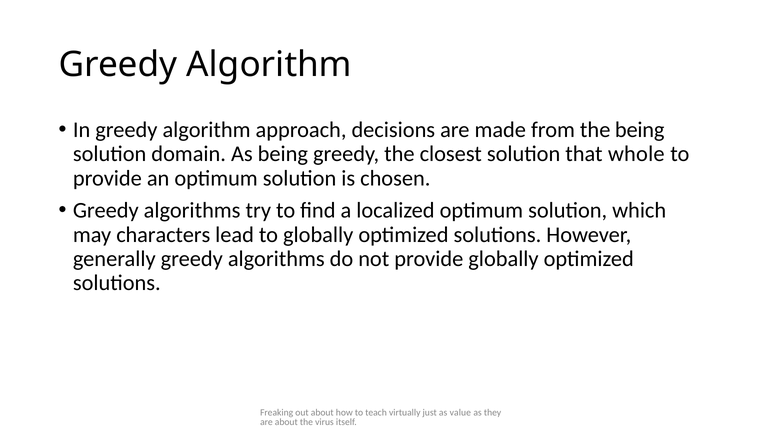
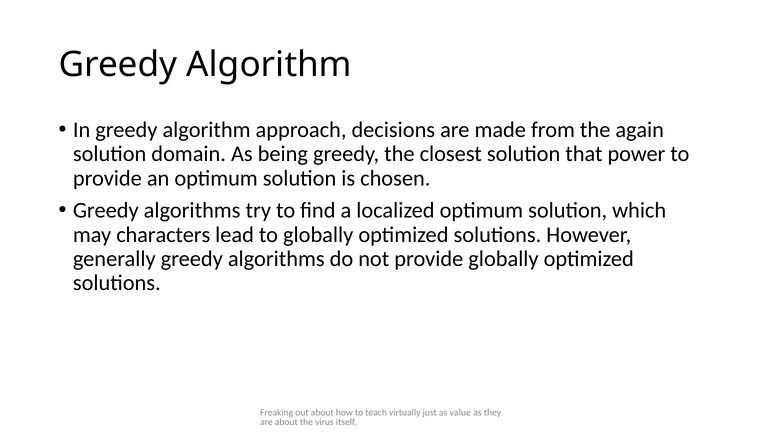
the being: being -> again
whole: whole -> power
